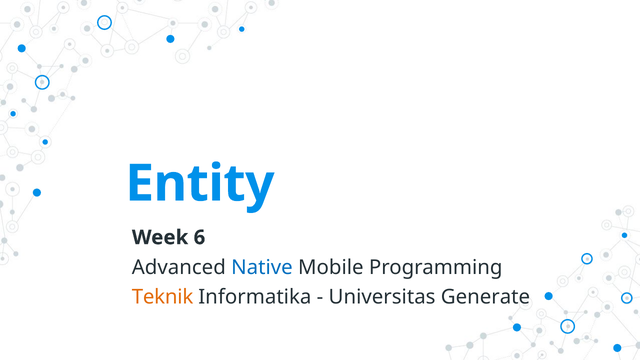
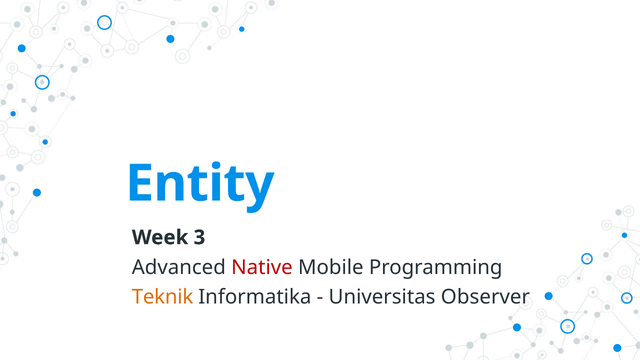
6: 6 -> 3
Native colour: blue -> red
Generate: Generate -> Observer
